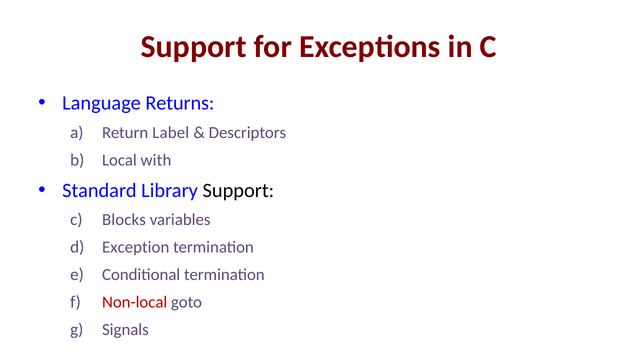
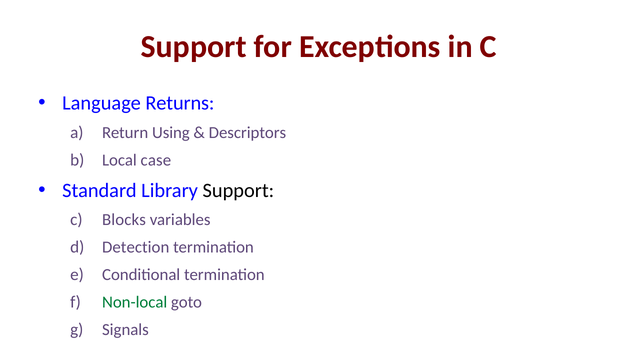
Label: Label -> Using
with: with -> case
Exception: Exception -> Detection
Non-local colour: red -> green
